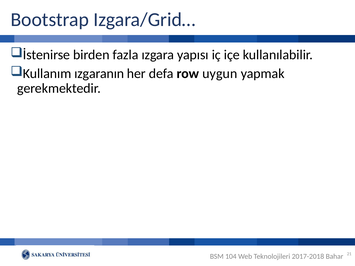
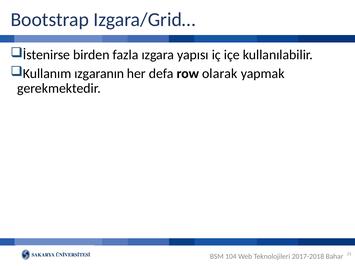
uygun: uygun -> olarak
